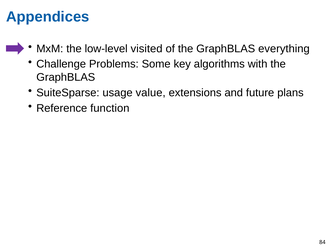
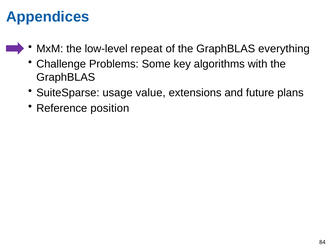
visited: visited -> repeat
function: function -> position
